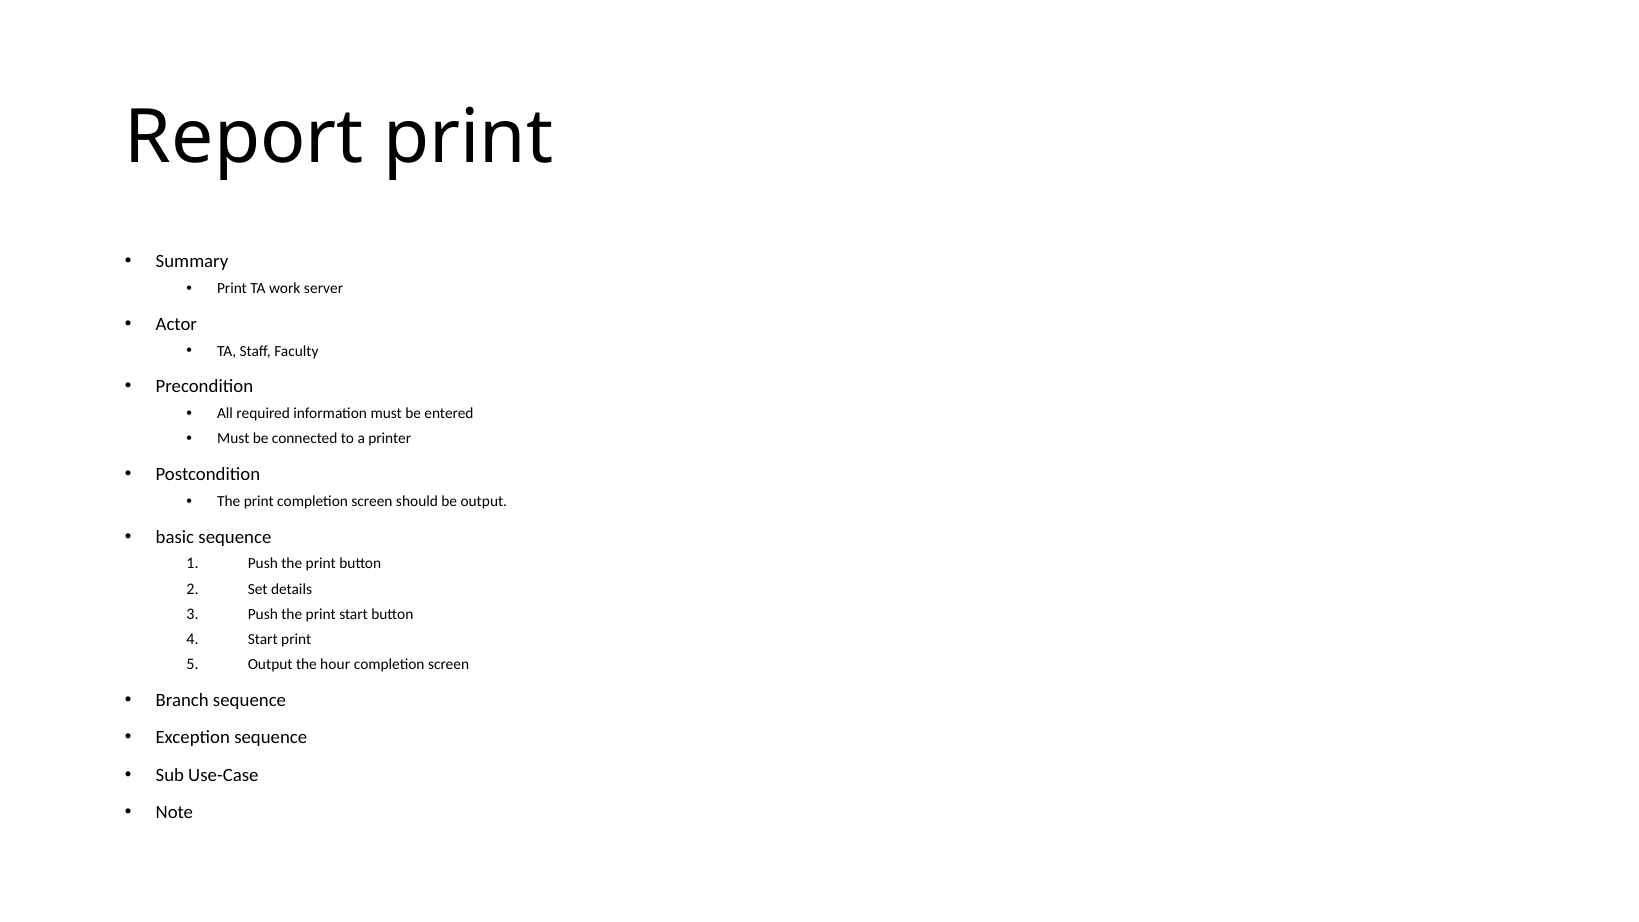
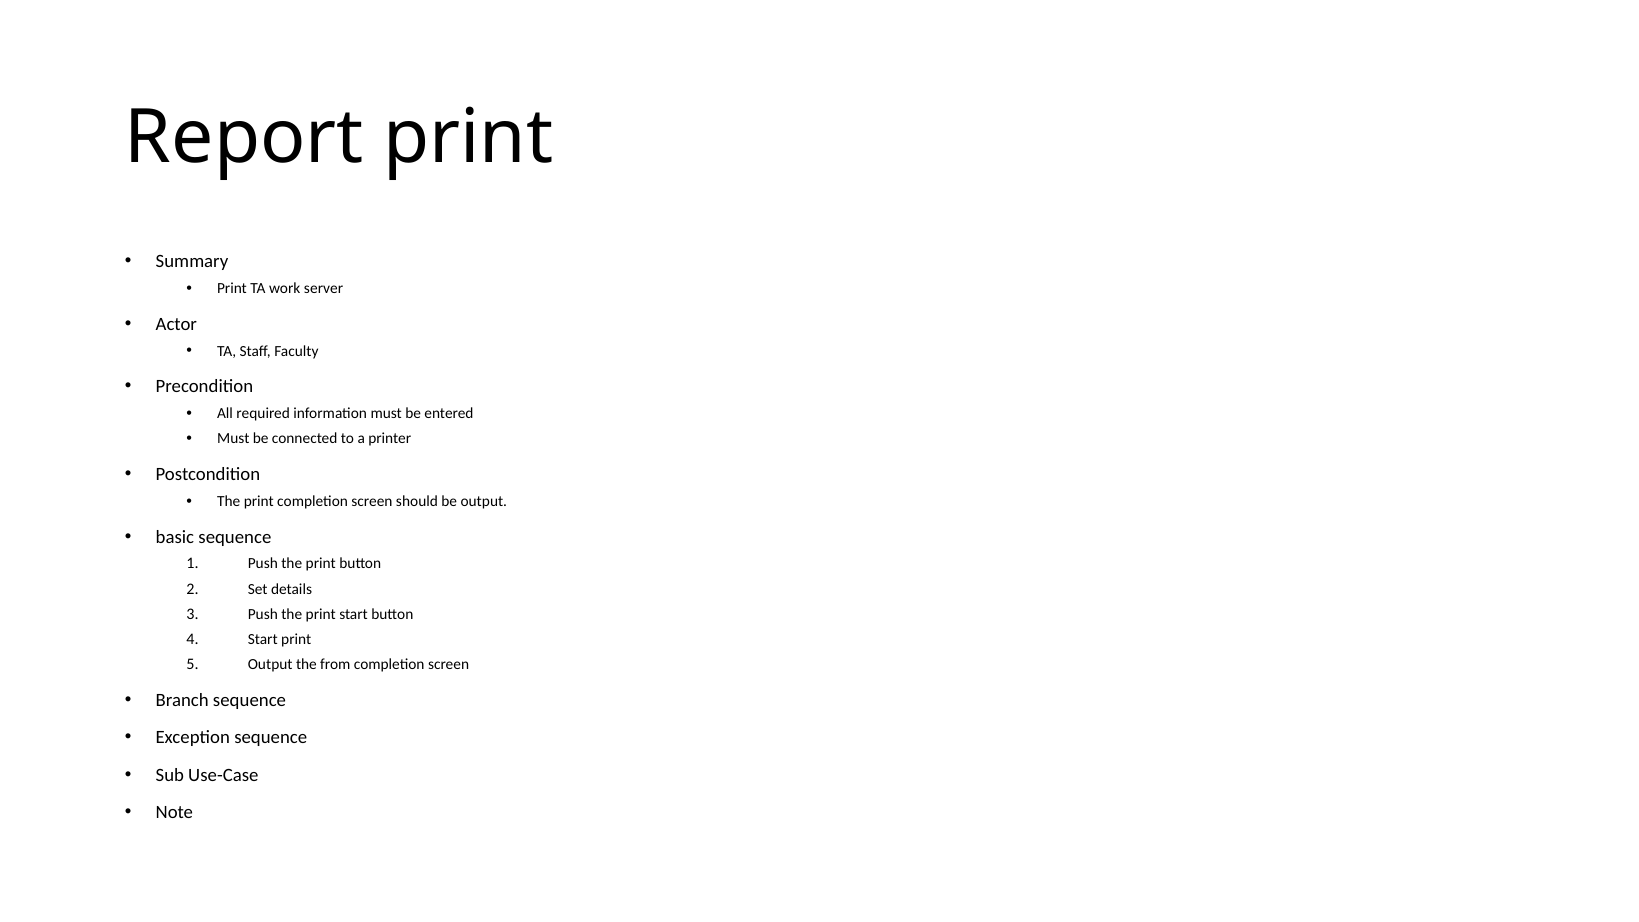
hour: hour -> from
